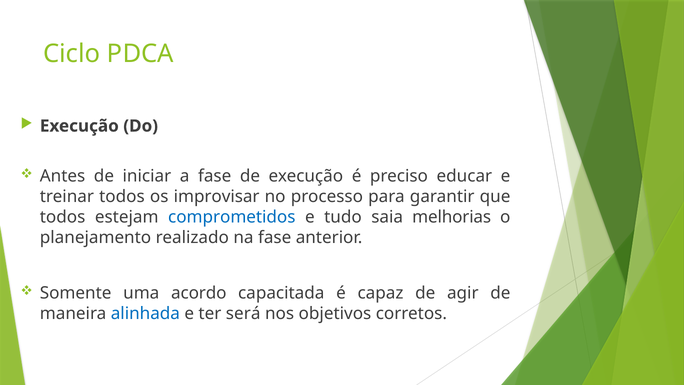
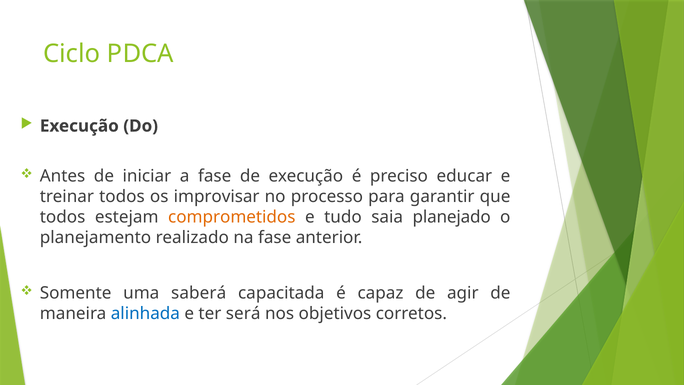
comprometidos colour: blue -> orange
melhorias: melhorias -> planejado
acordo: acordo -> saberá
